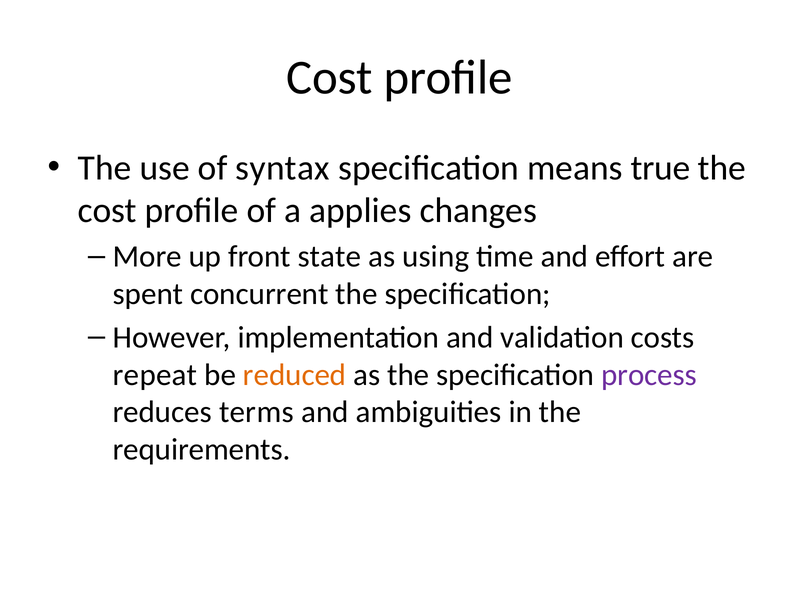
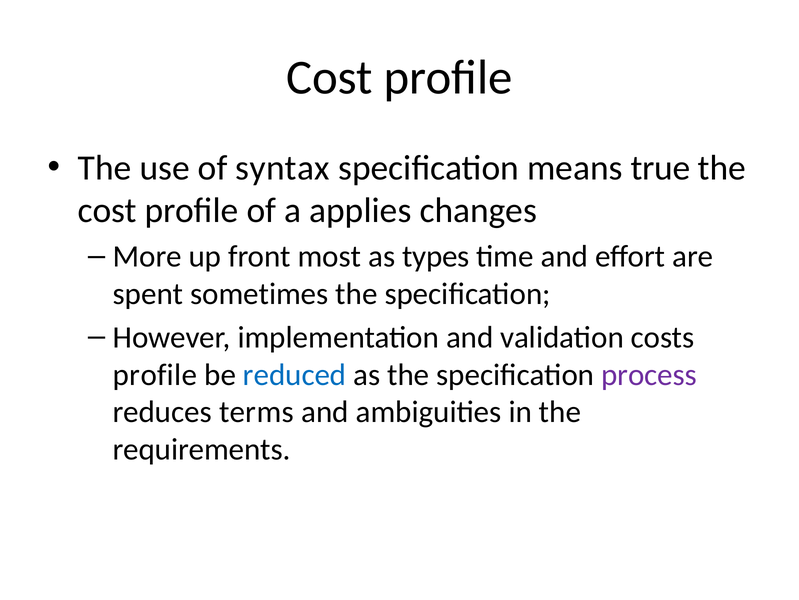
state: state -> most
using: using -> types
concurrent: concurrent -> sometimes
repeat at (155, 374): repeat -> profile
reduced colour: orange -> blue
